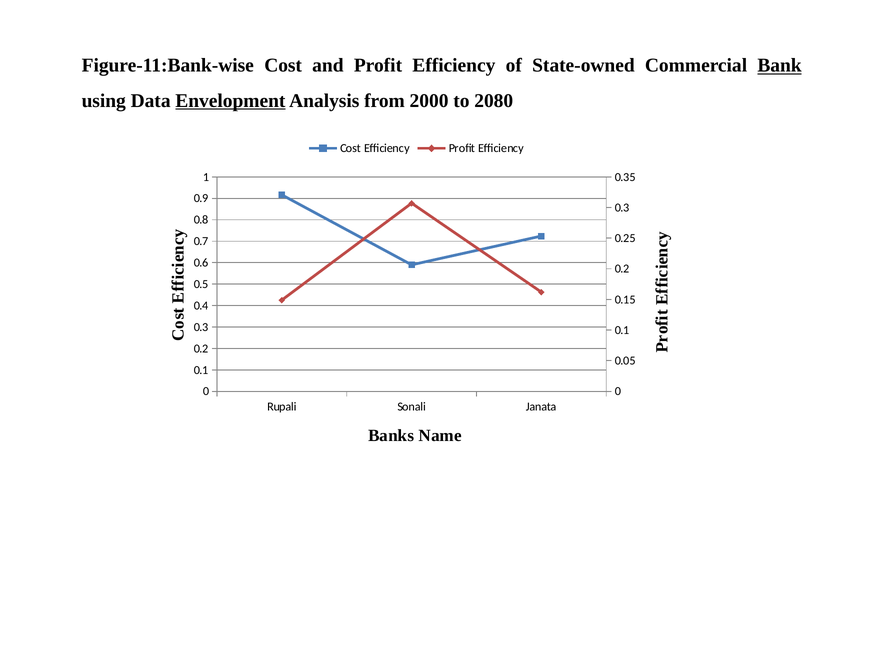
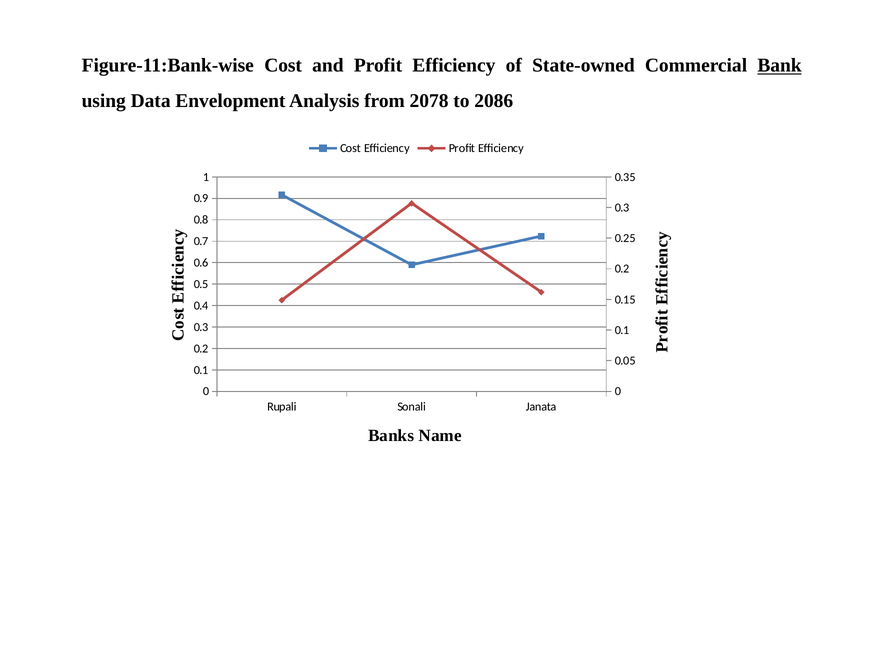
Envelopment underline: present -> none
2000: 2000 -> 2078
2080: 2080 -> 2086
